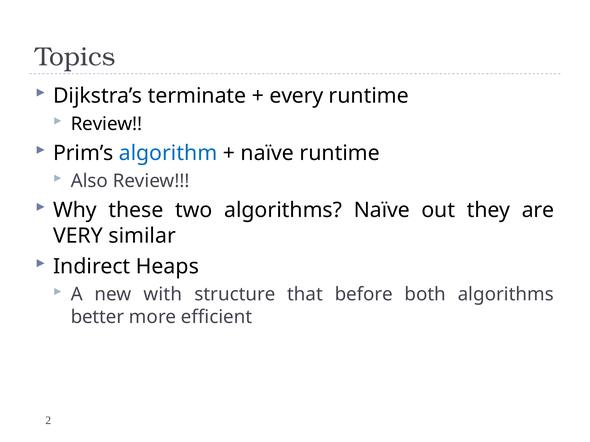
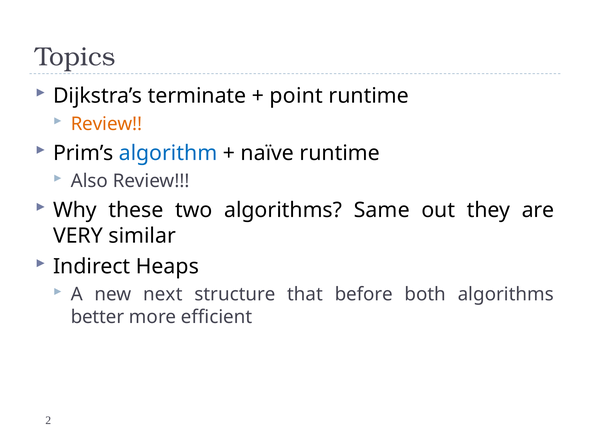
every: every -> point
Review at (107, 124) colour: black -> orange
algorithms Naïve: Naïve -> Same
with: with -> next
